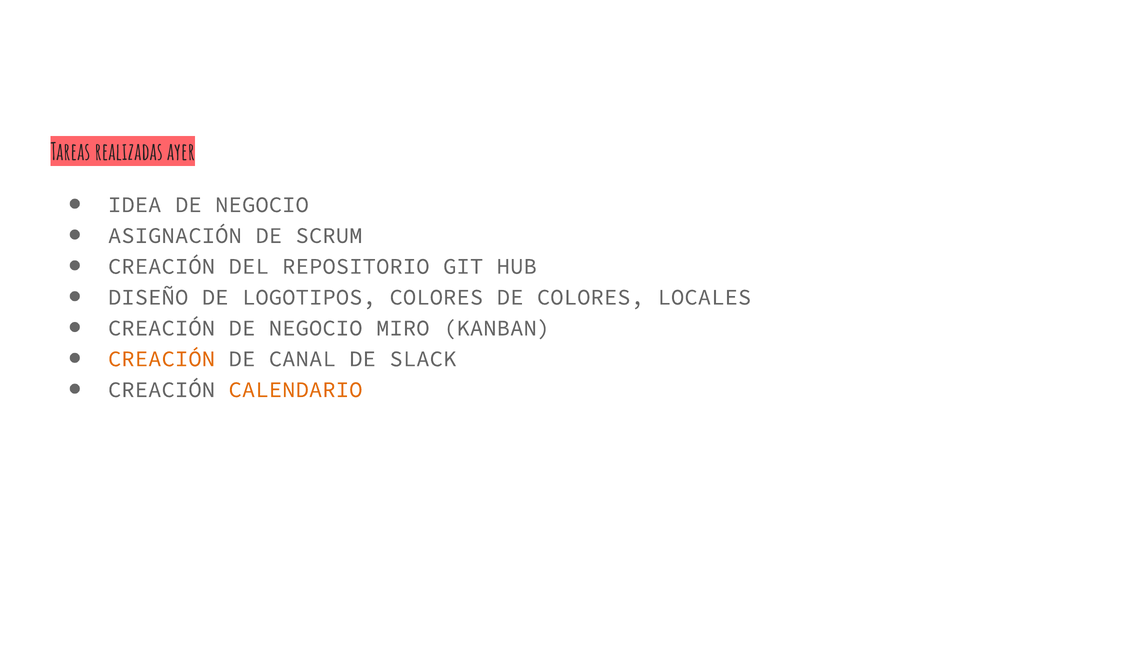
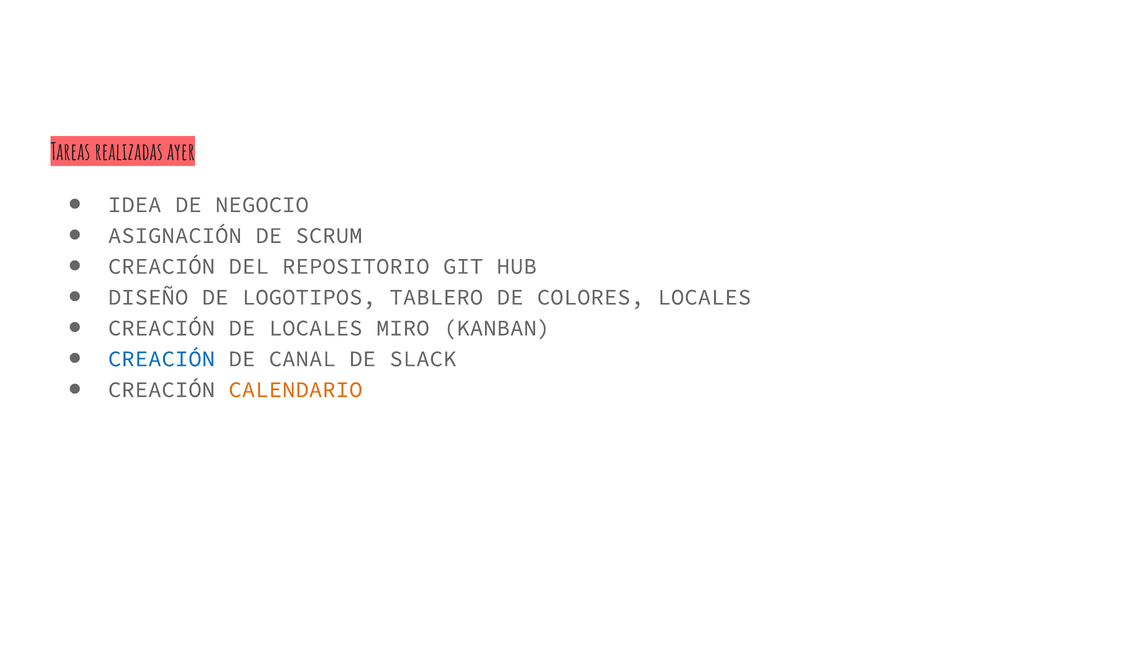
LOGOTIPOS COLORES: COLORES -> TABLERO
CREACIÓN DE NEGOCIO: NEGOCIO -> LOCALES
CREACIÓN at (162, 359) colour: orange -> blue
